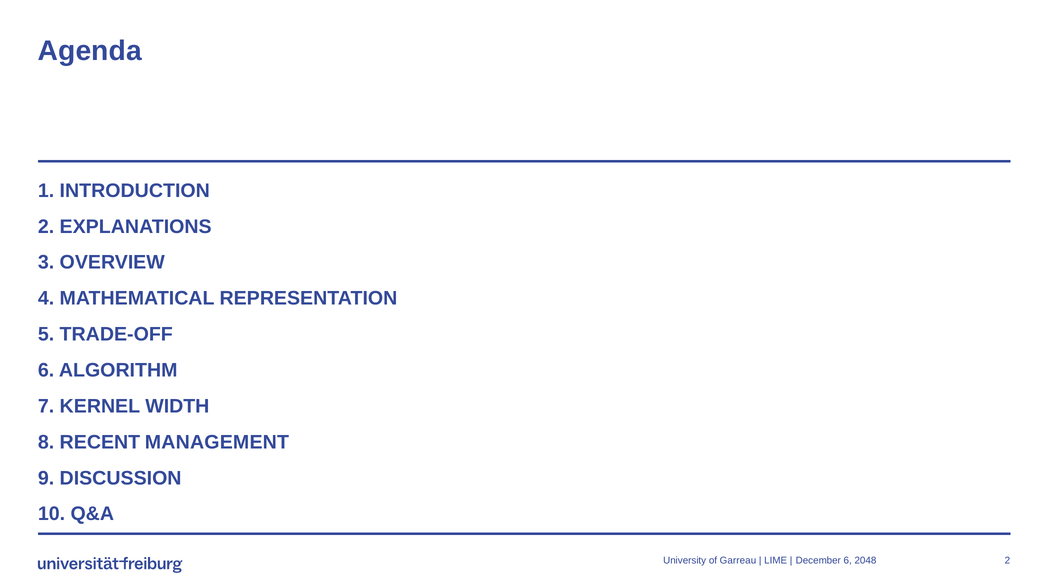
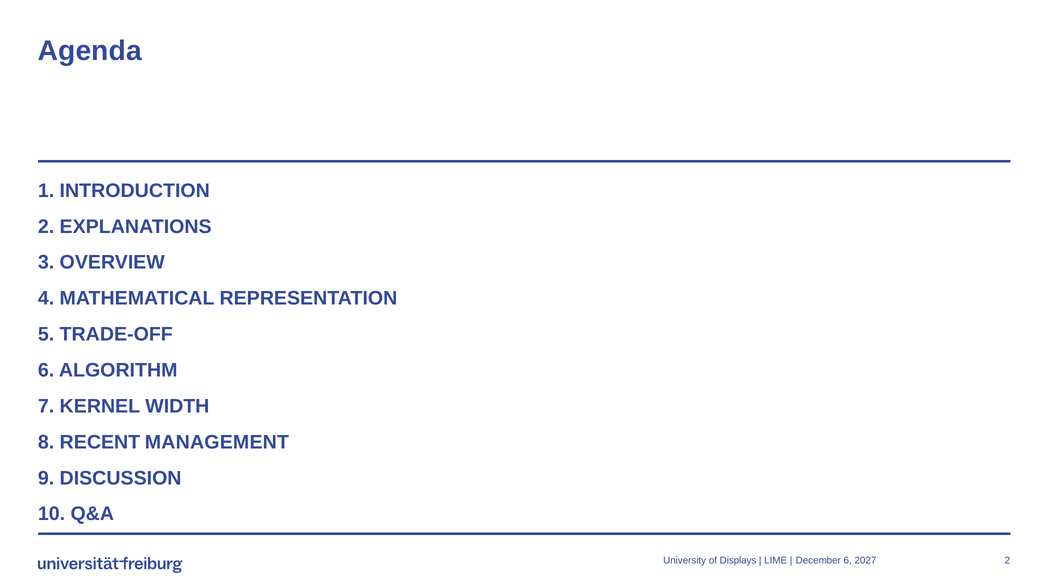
Garreau: Garreau -> Displays
2048: 2048 -> 2027
